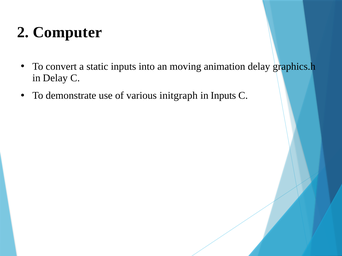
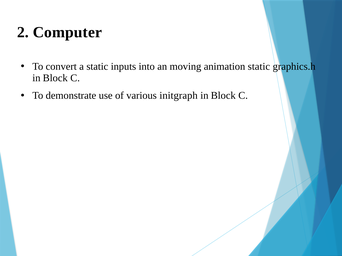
animation delay: delay -> static
Delay at (55, 78): Delay -> Block
Inputs at (223, 96): Inputs -> Block
